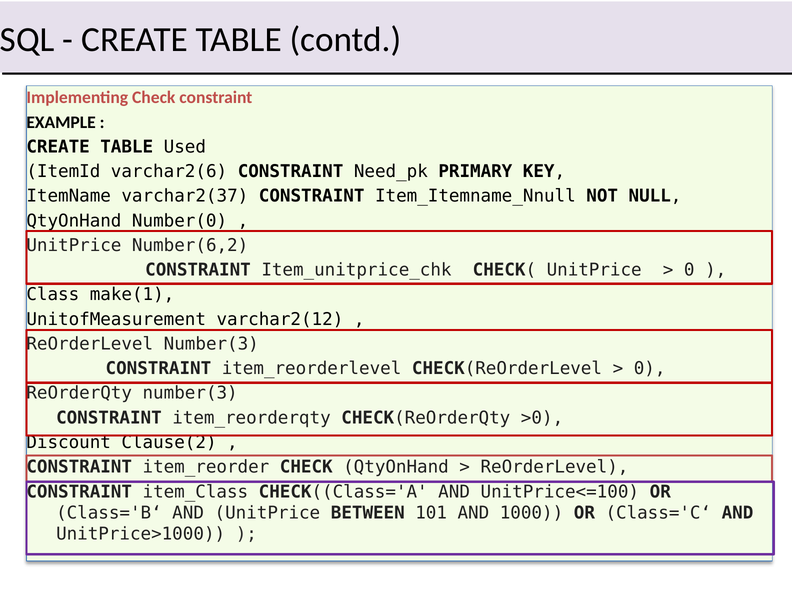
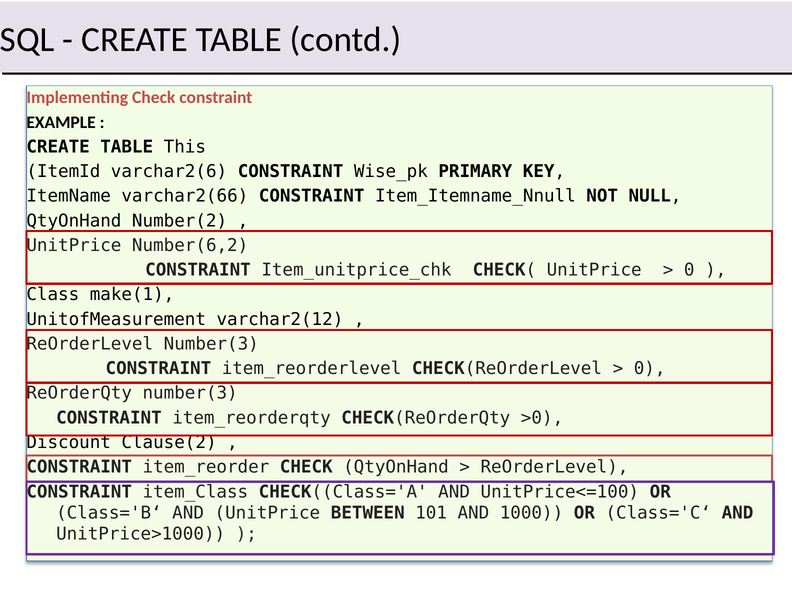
Used: Used -> This
Need_pk: Need_pk -> Wise_pk
varchar2(37: varchar2(37 -> varchar2(66
Number(0: Number(0 -> Number(2
